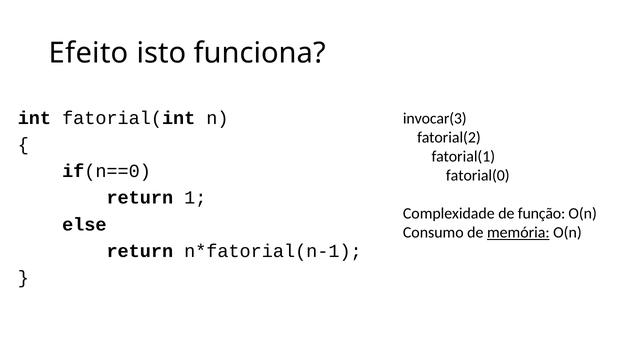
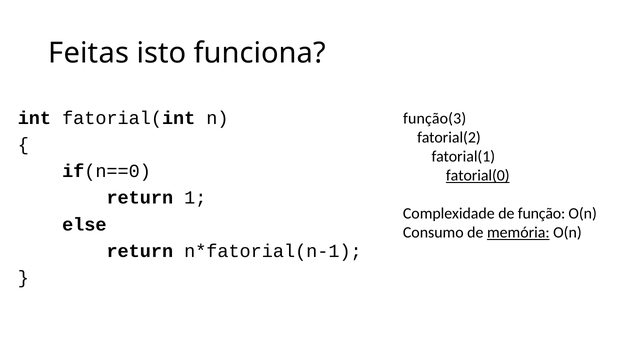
Efeito: Efeito -> Feitas
invocar(3: invocar(3 -> função(3
fatorial(0 underline: none -> present
